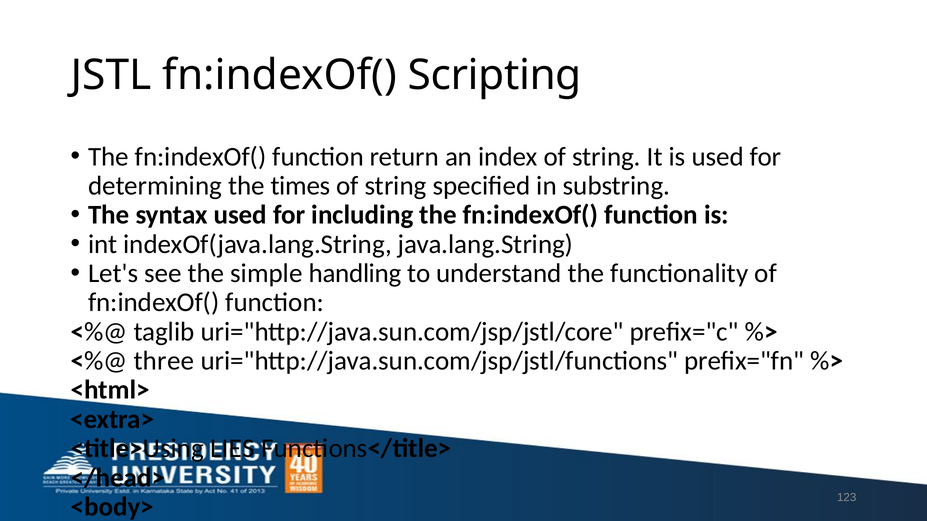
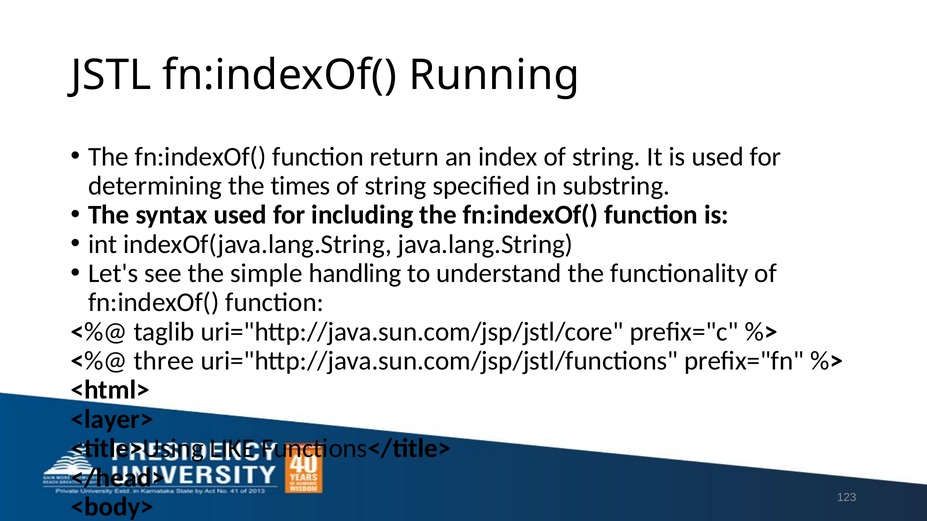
Scripting: Scripting -> Running
<extra>: <extra> -> <layer>
LIES: LIES -> LIKE
